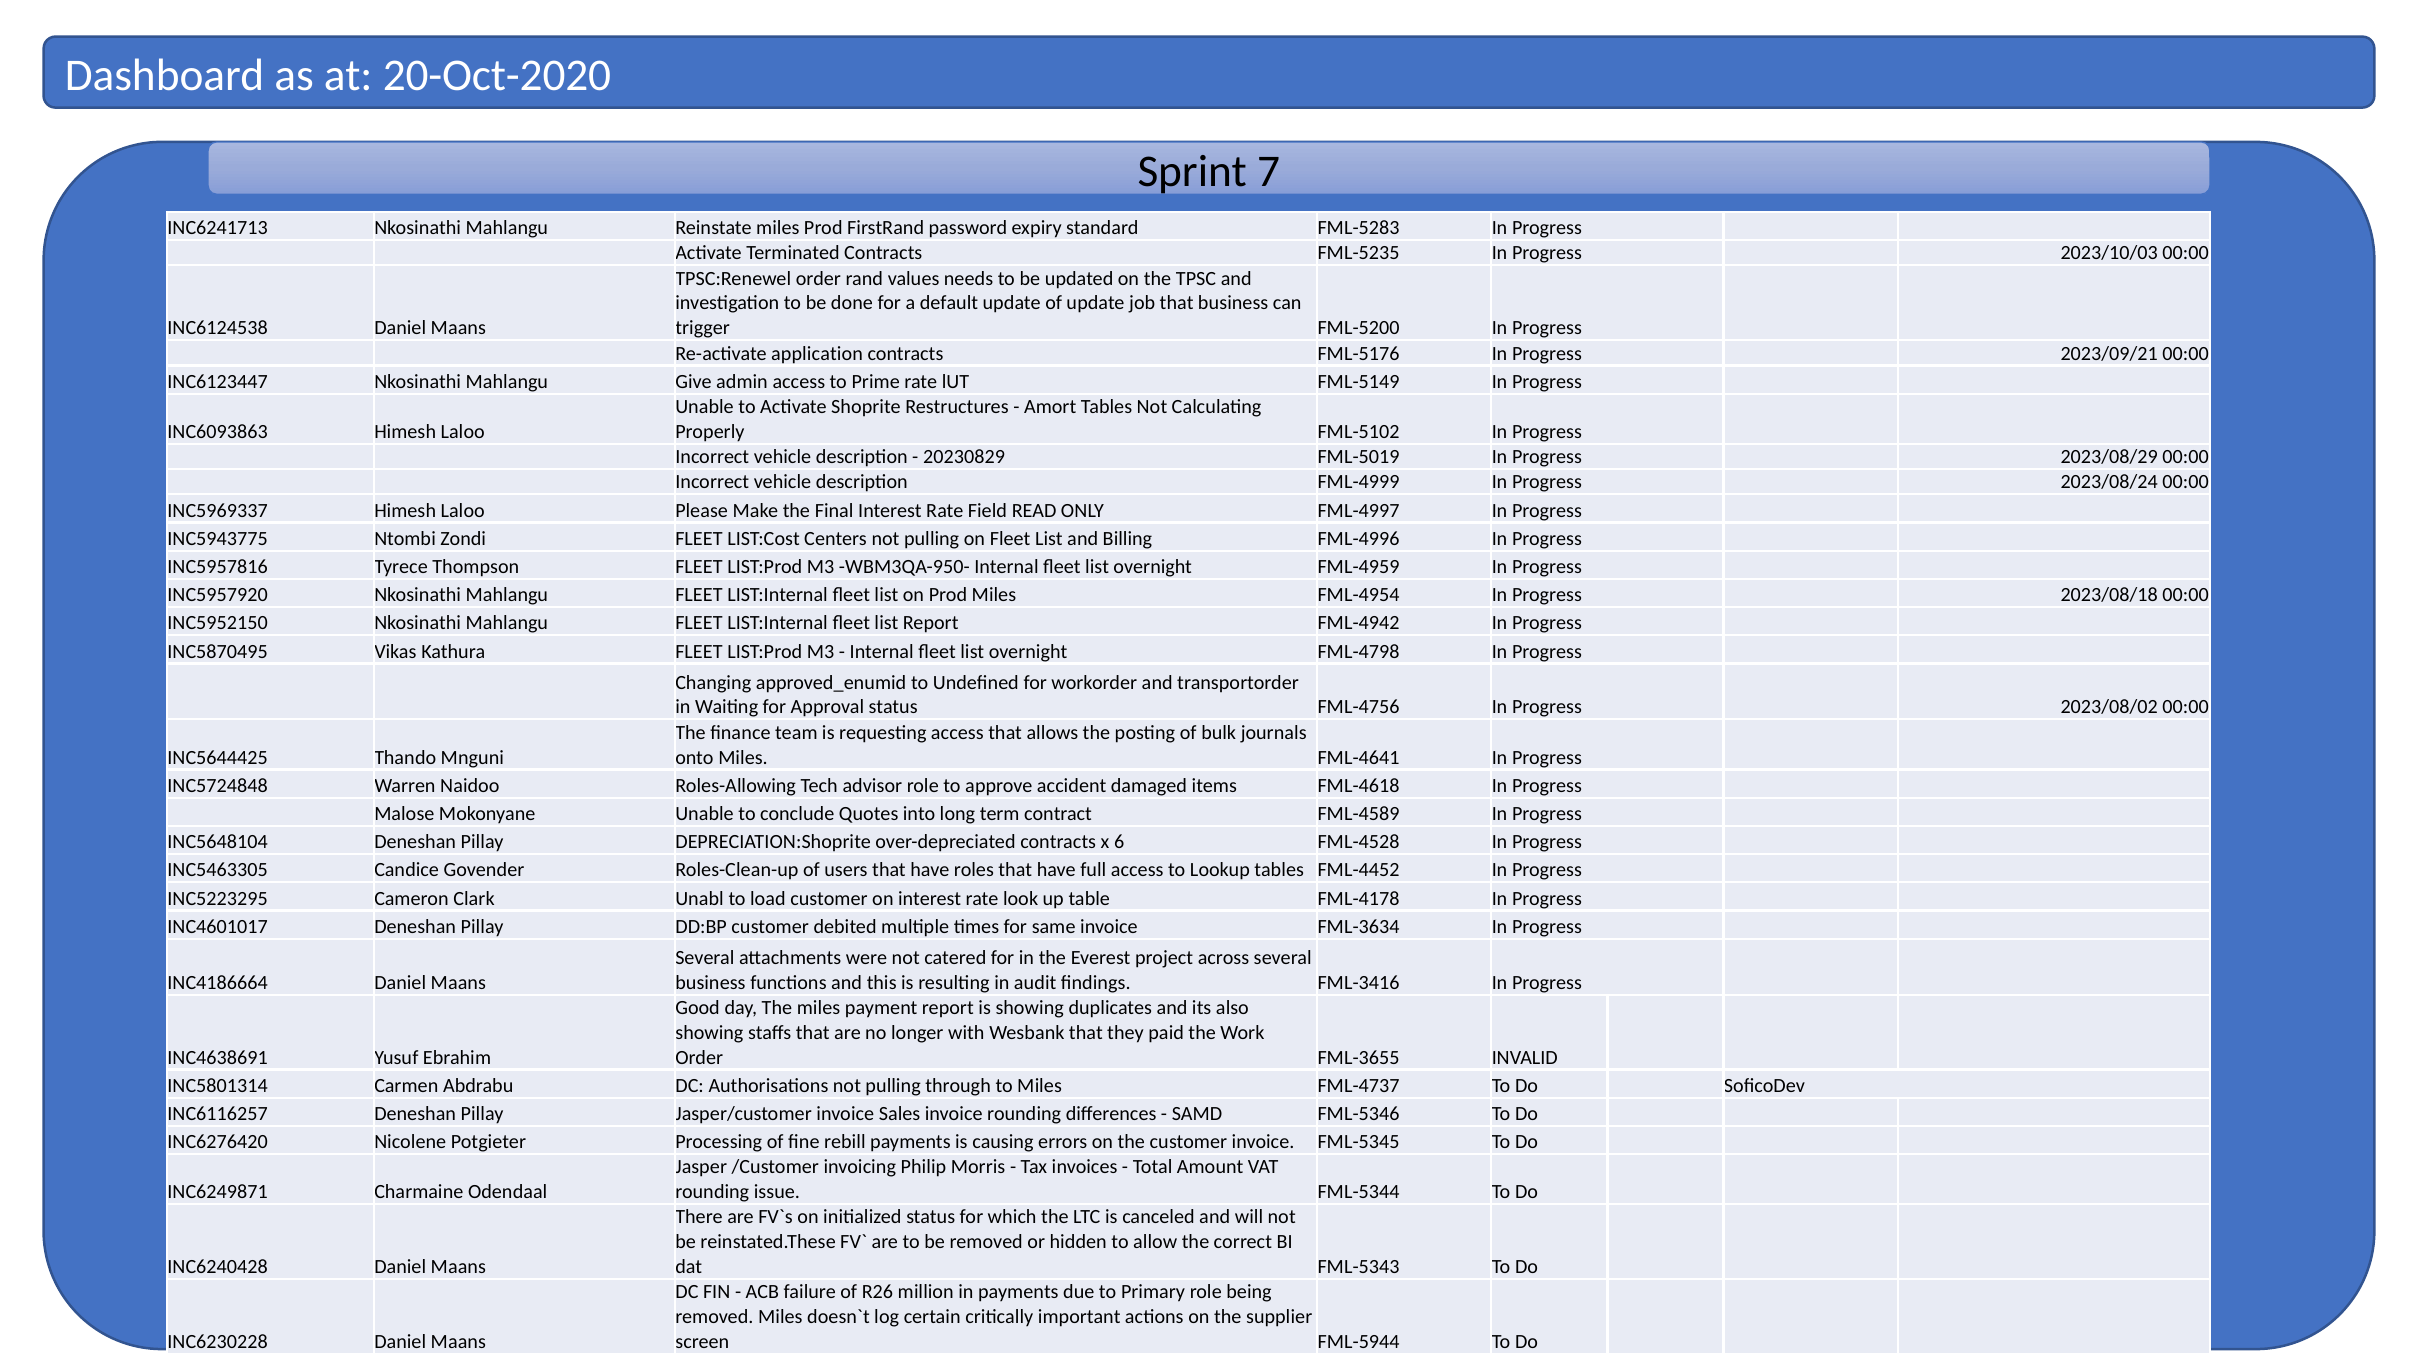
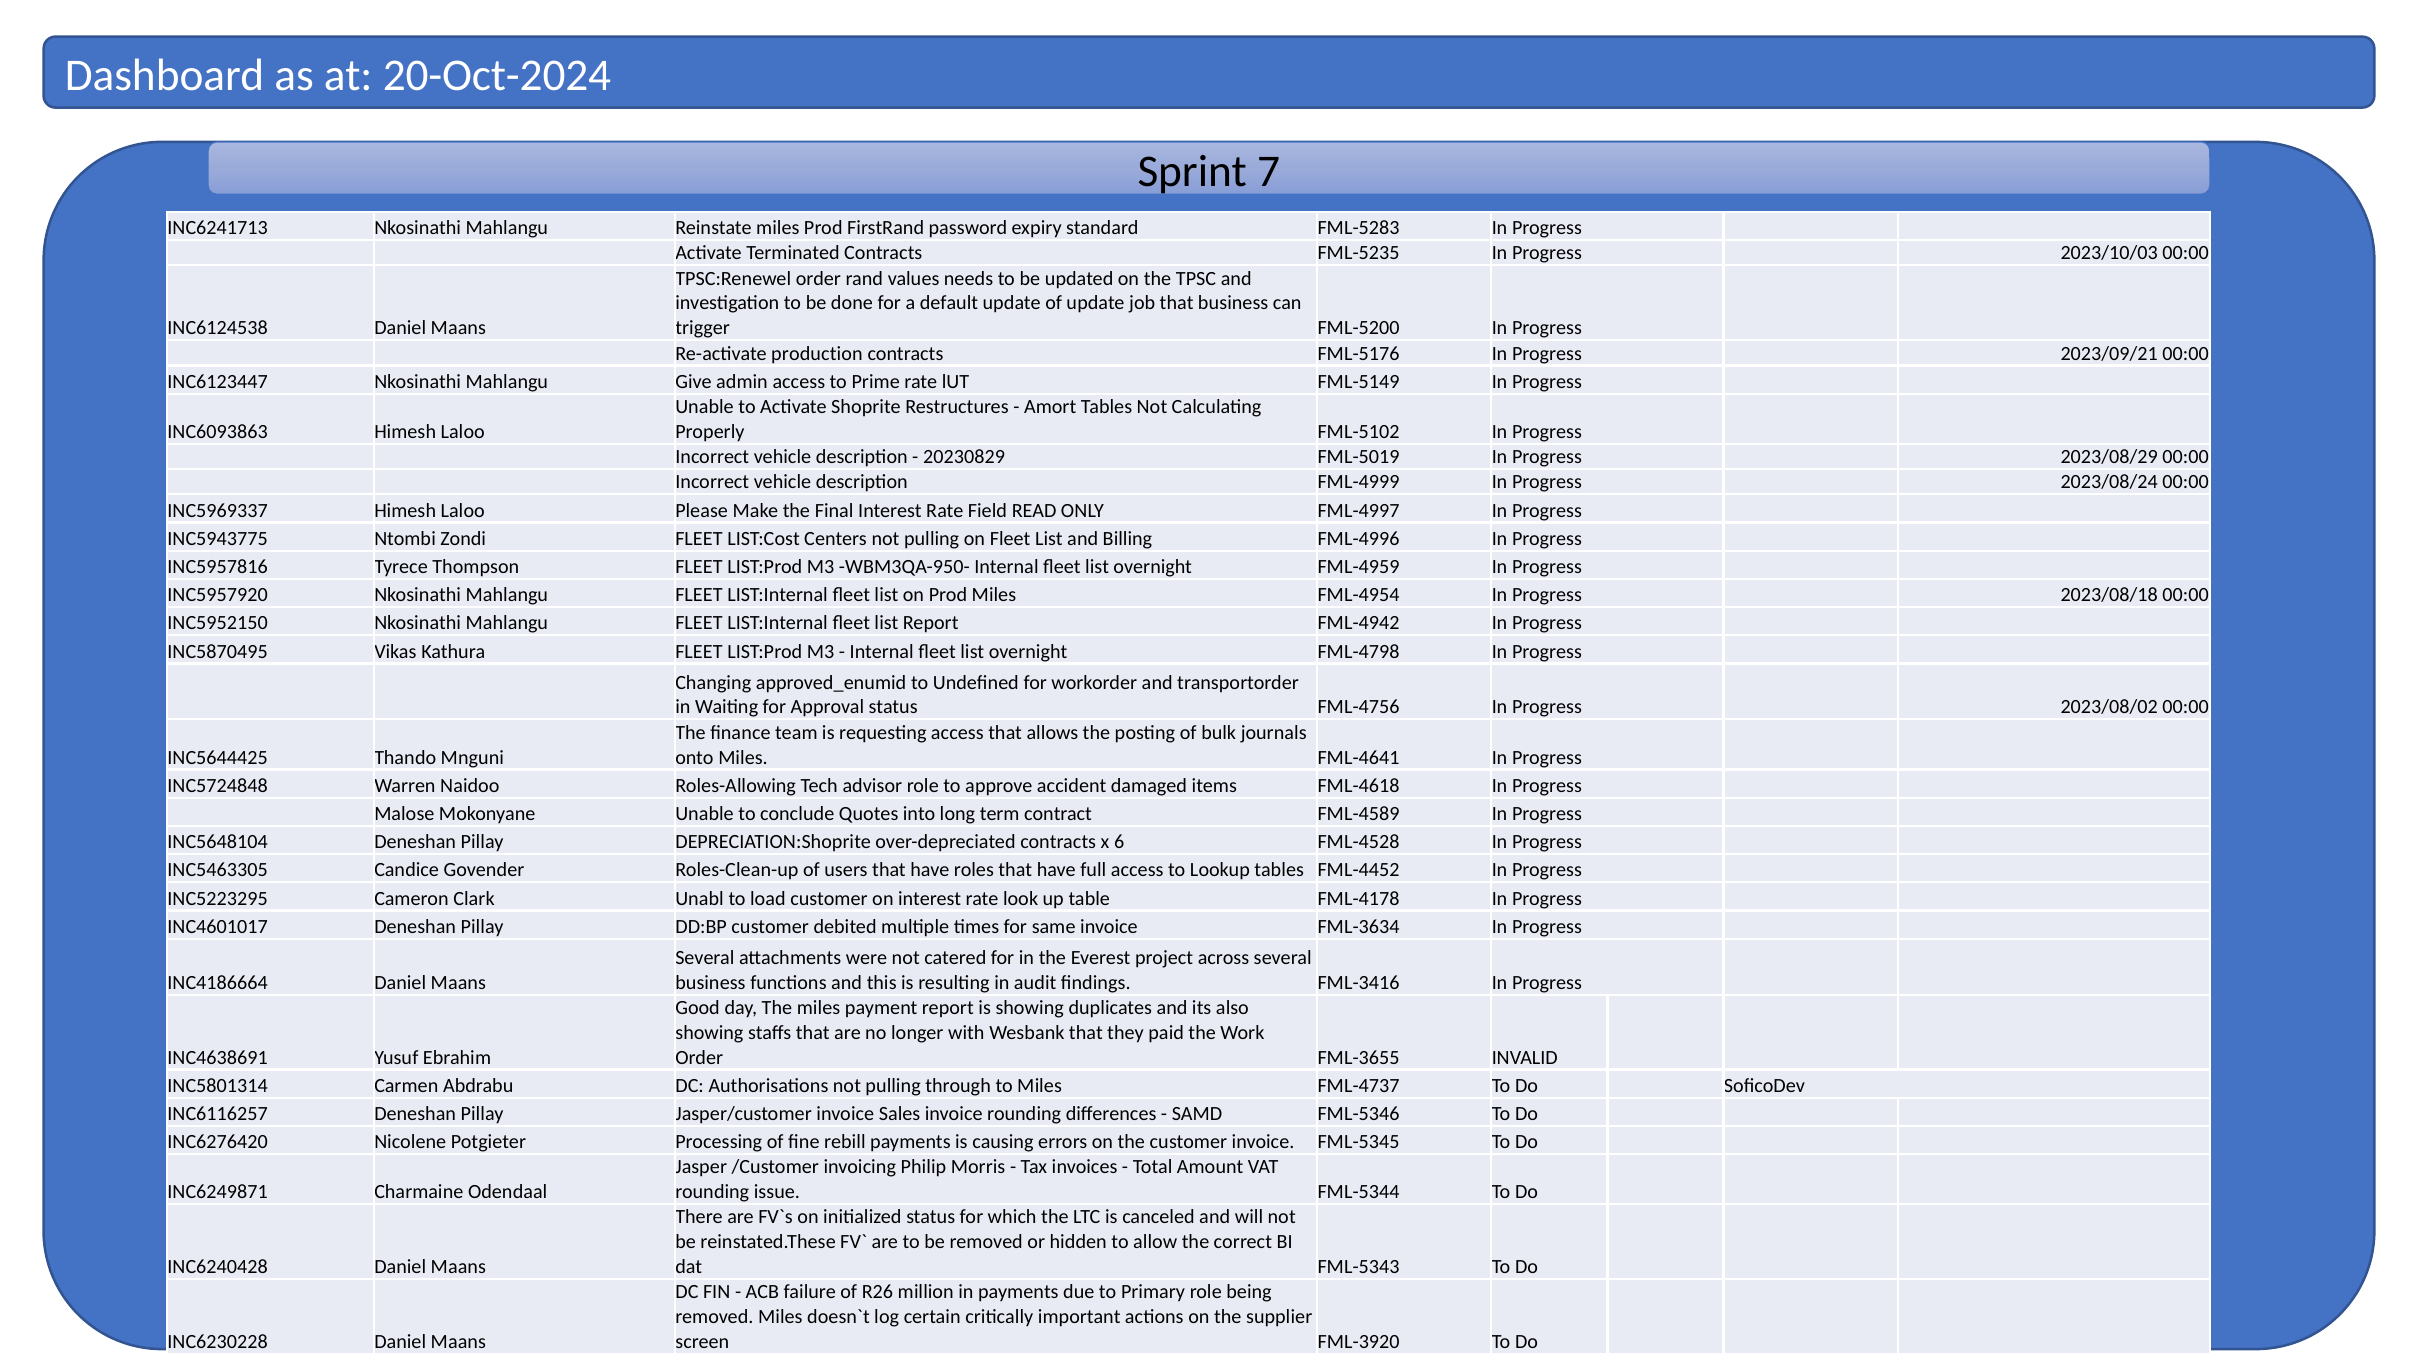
20-Oct-2020: 20-Oct-2020 -> 20-Oct-2024
application: application -> production
FML-5944: FML-5944 -> FML-3920
